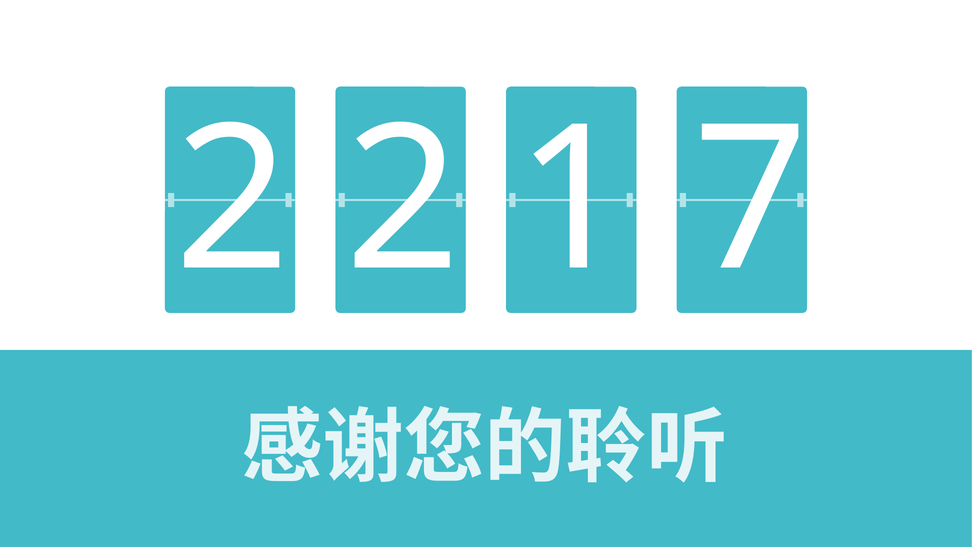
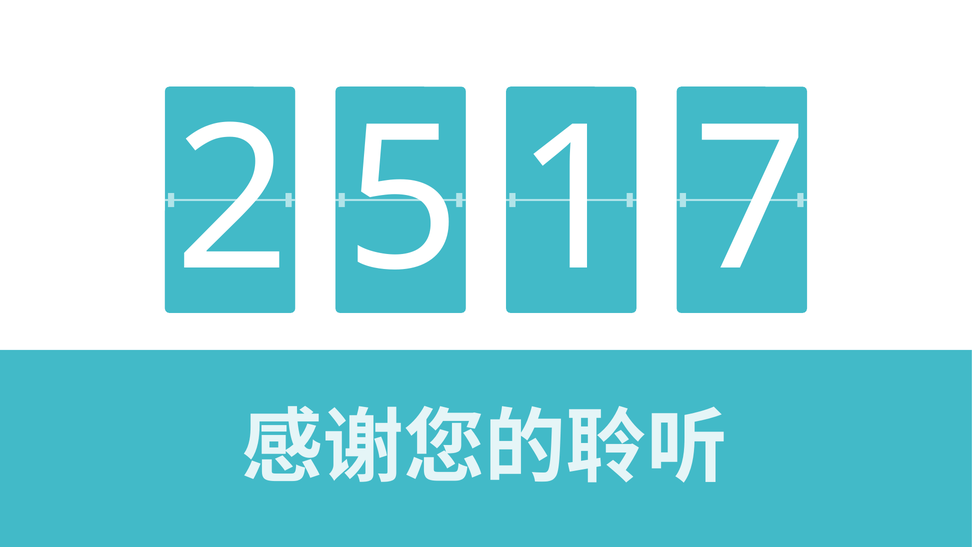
2 2: 2 -> 5
